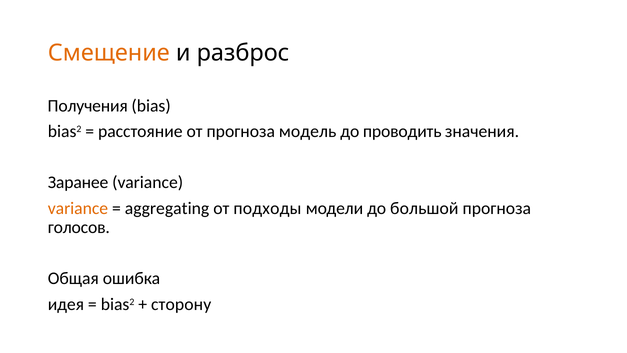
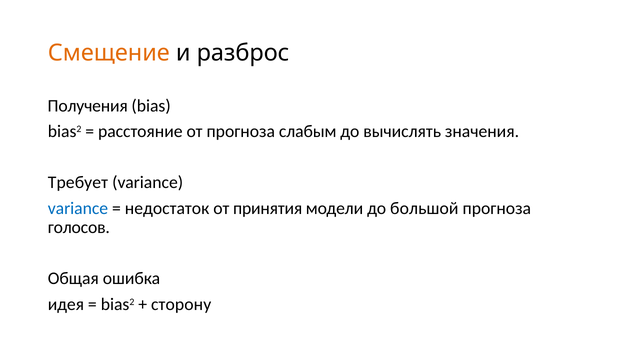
модель: модель -> слабым
проводить: проводить -> вычислять
Заранее: Заранее -> Требует
variance at (78, 208) colour: orange -> blue
aggregating: aggregating -> недостаток
подходы: подходы -> принятия
